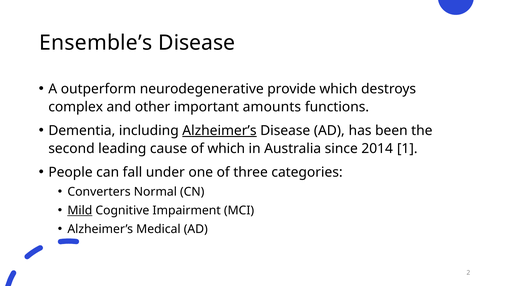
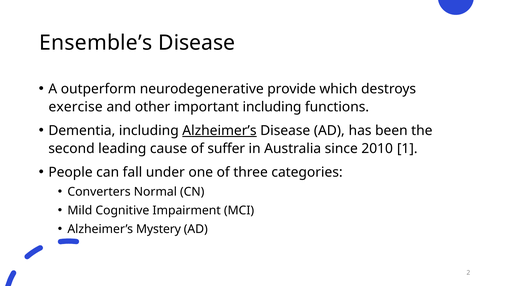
complex: complex -> exercise
important amounts: amounts -> including
of which: which -> suffer
2014: 2014 -> 2010
Mild underline: present -> none
Medical: Medical -> Mystery
